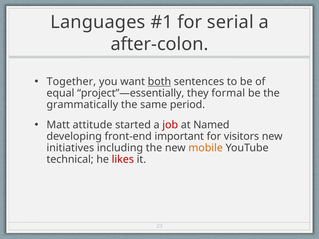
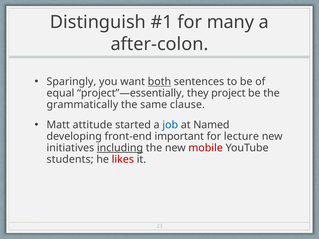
Languages: Languages -> Distinguish
serial: serial -> many
Together: Together -> Sparingly
formal: formal -> project
period: period -> clause
job colour: red -> blue
visitors: visitors -> lecture
including underline: none -> present
mobile colour: orange -> red
technical: technical -> students
